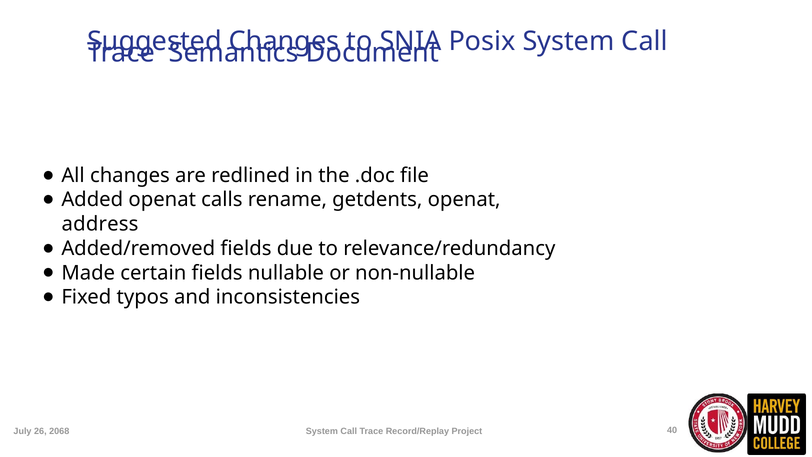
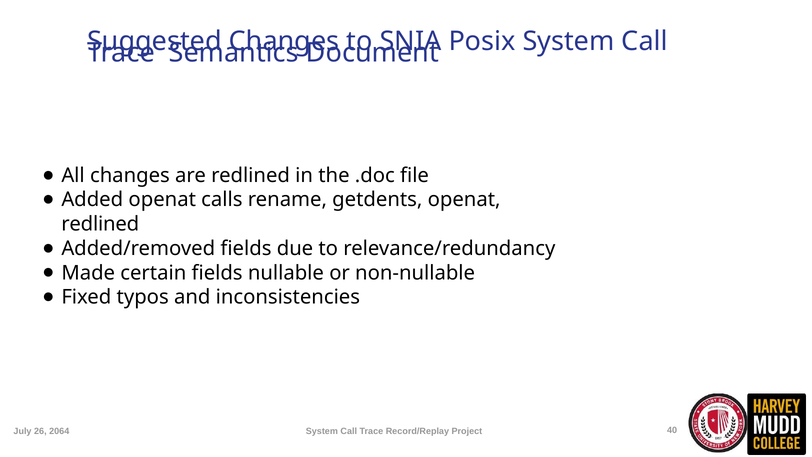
address at (100, 224): address -> redlined
2068: 2068 -> 2064
